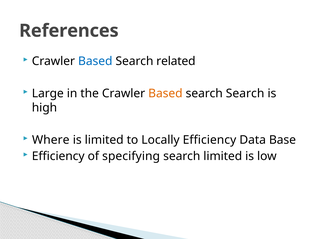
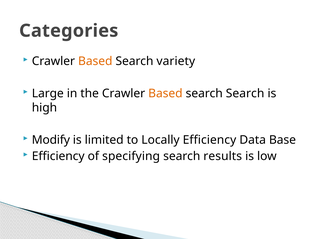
References: References -> Categories
Based at (95, 61) colour: blue -> orange
related: related -> variety
Where: Where -> Modify
search limited: limited -> results
